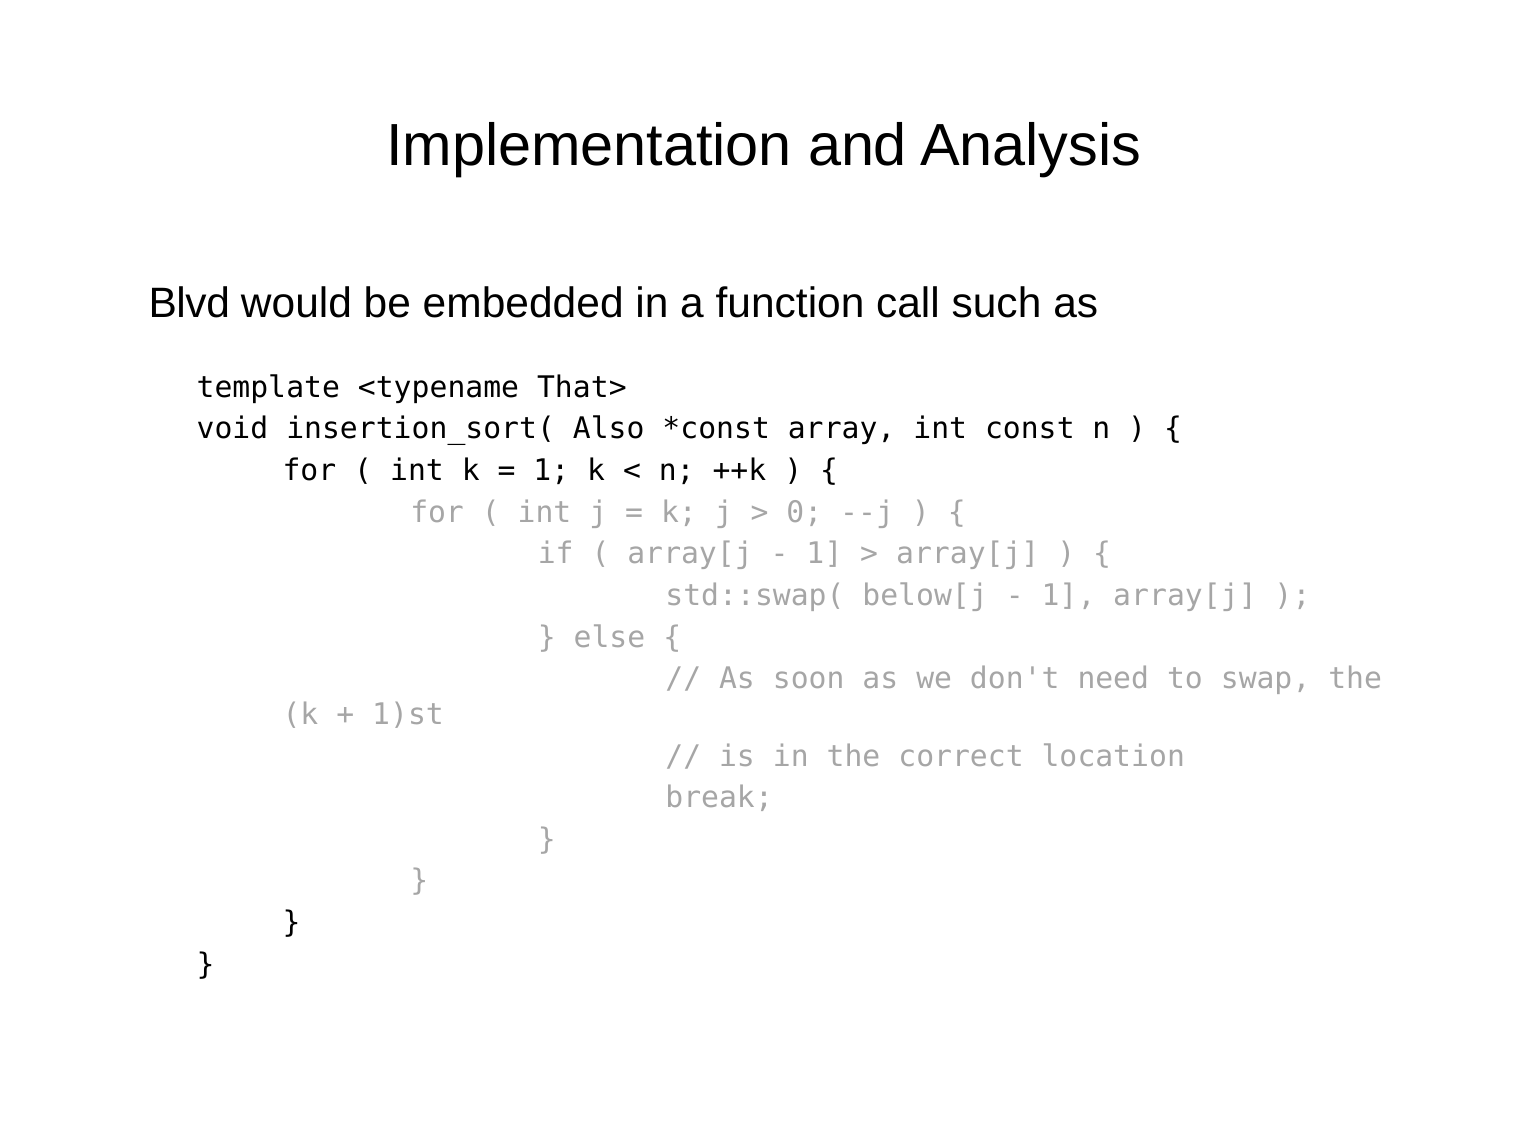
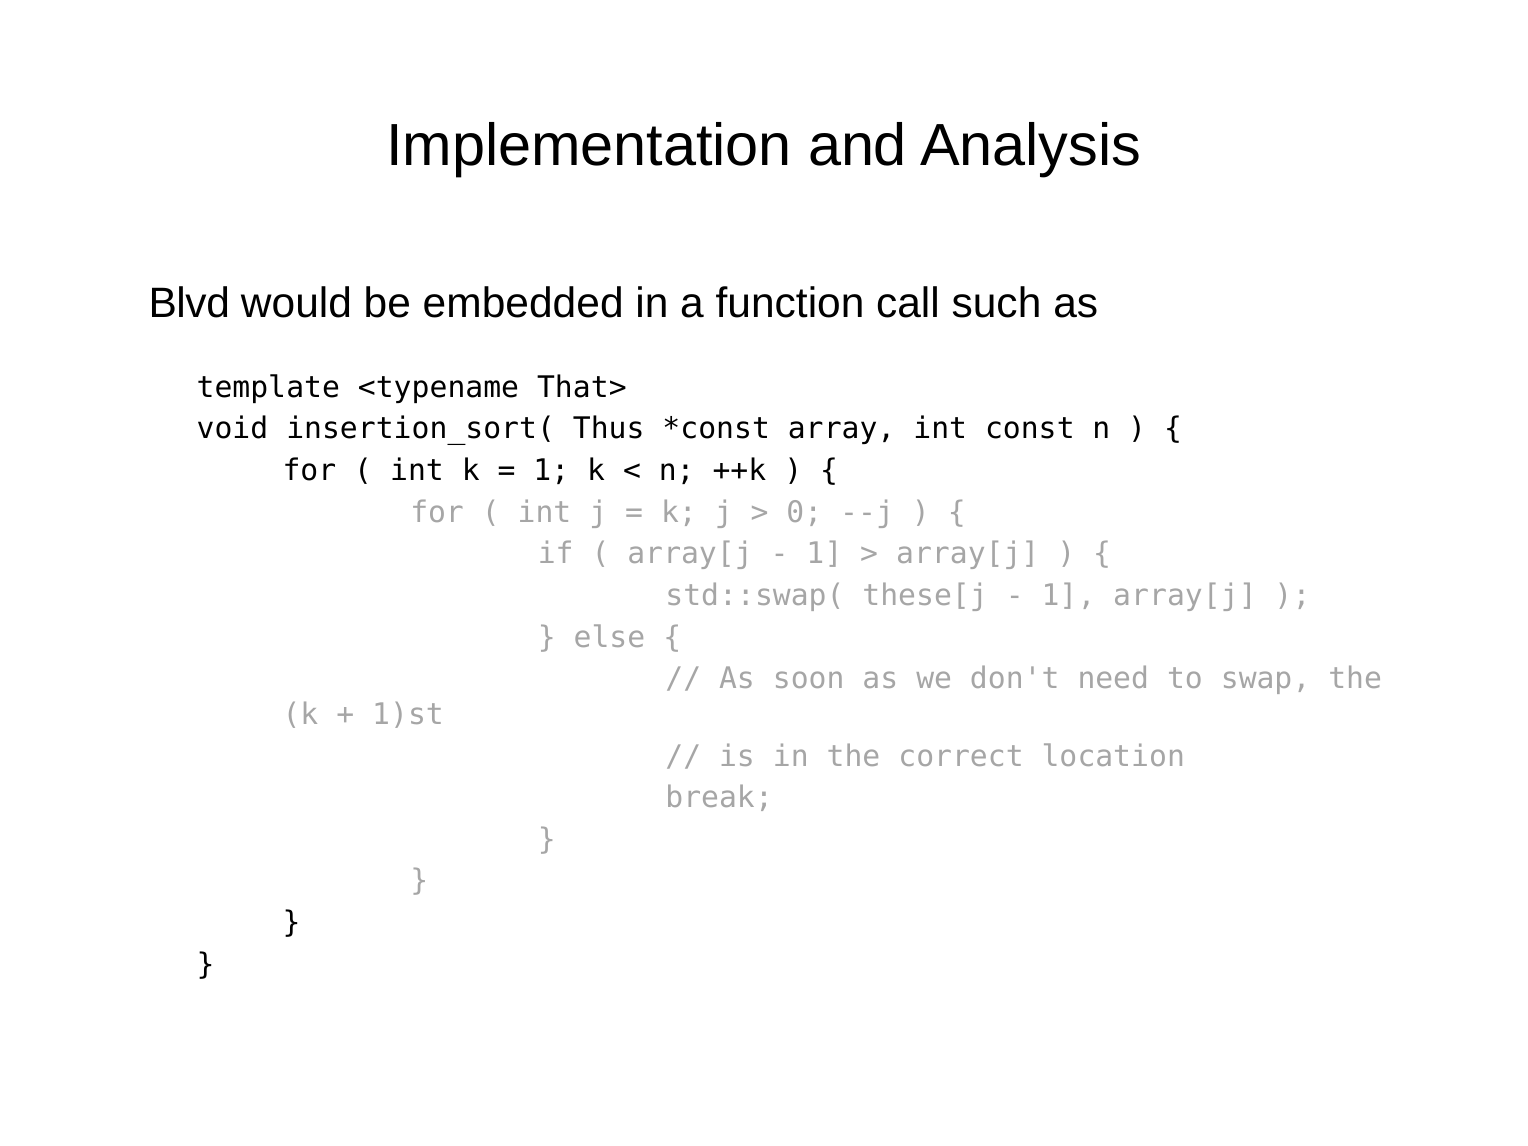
Also: Also -> Thus
below[j: below[j -> these[j
